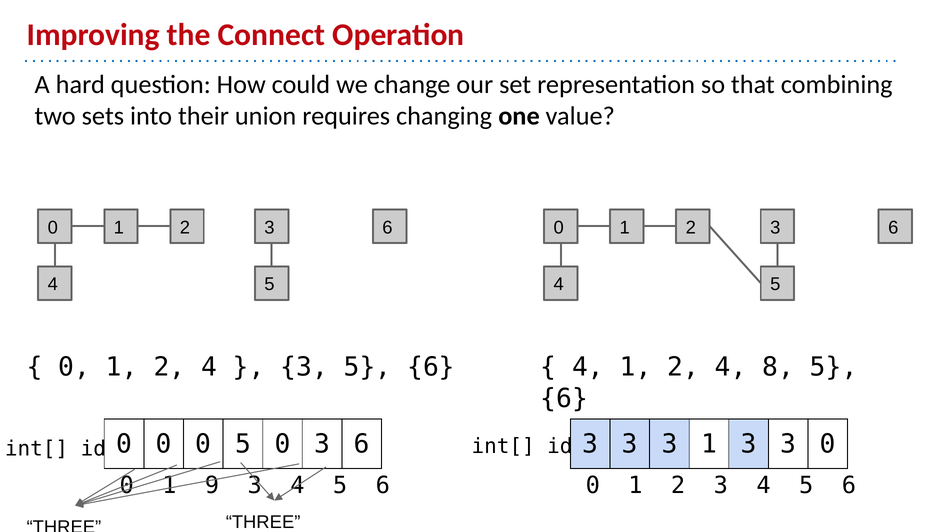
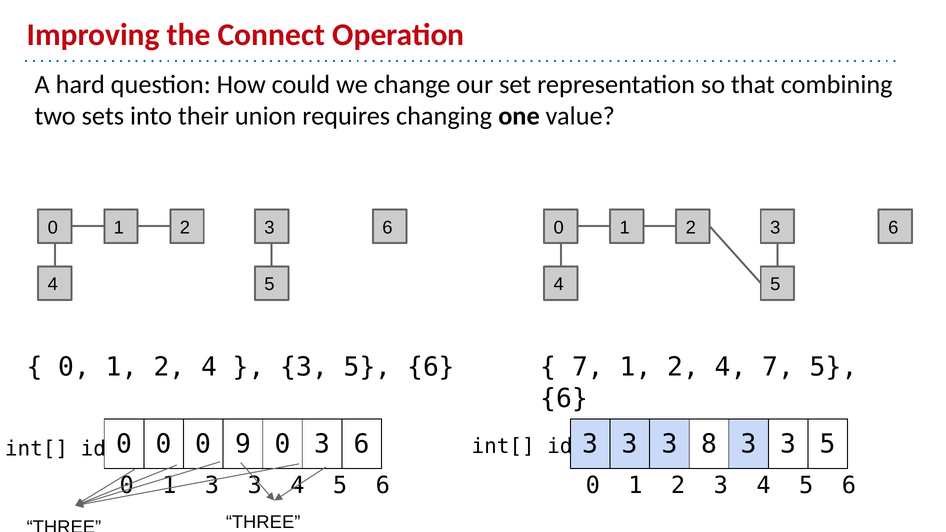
4 at (588, 367): 4 -> 7
4 8: 8 -> 7
0 5: 5 -> 9
3 1: 1 -> 8
3 3 0: 0 -> 5
1 9: 9 -> 3
